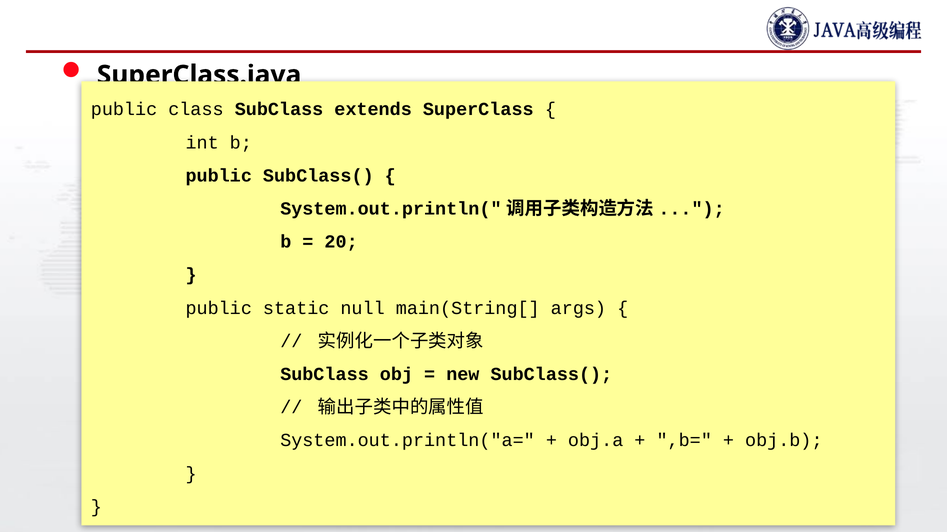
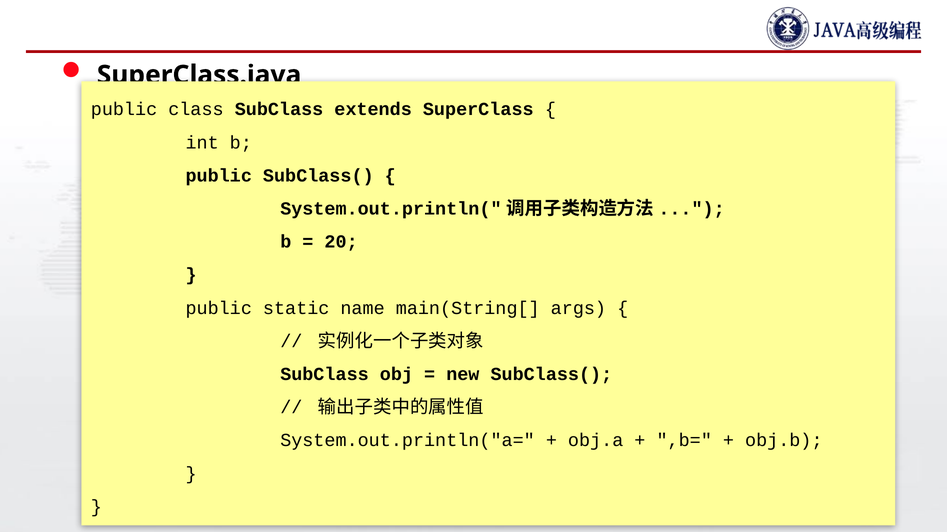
null: null -> name
